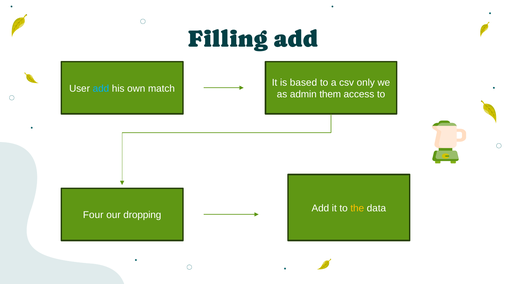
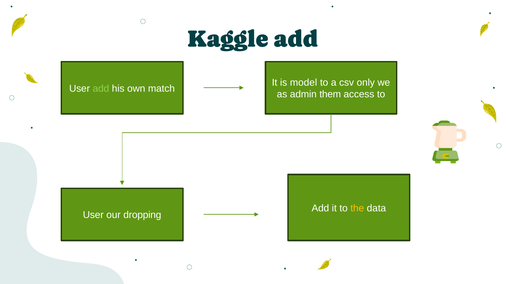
Filling: Filling -> Kaggle
based: based -> model
add at (101, 89) colour: light blue -> light green
Four at (93, 216): Four -> User
